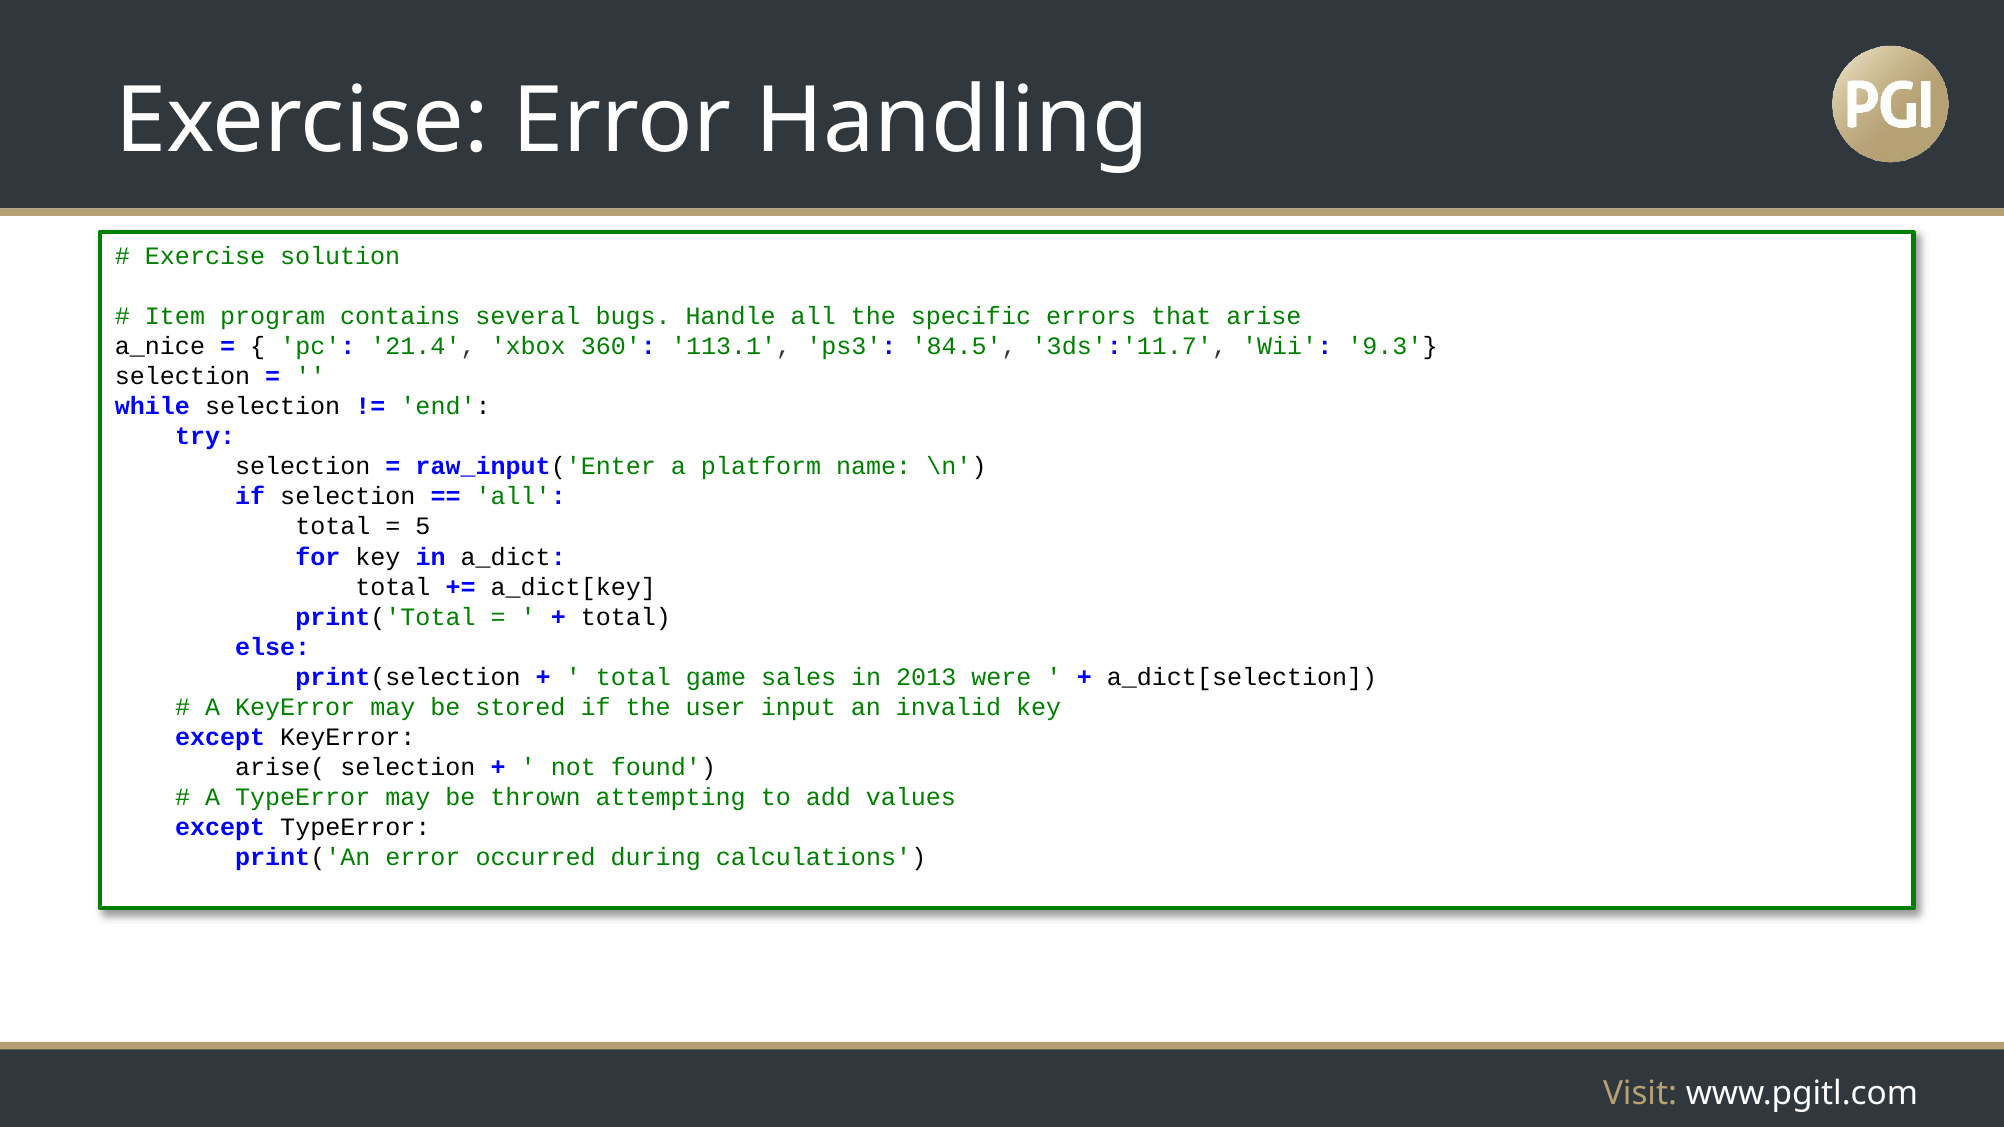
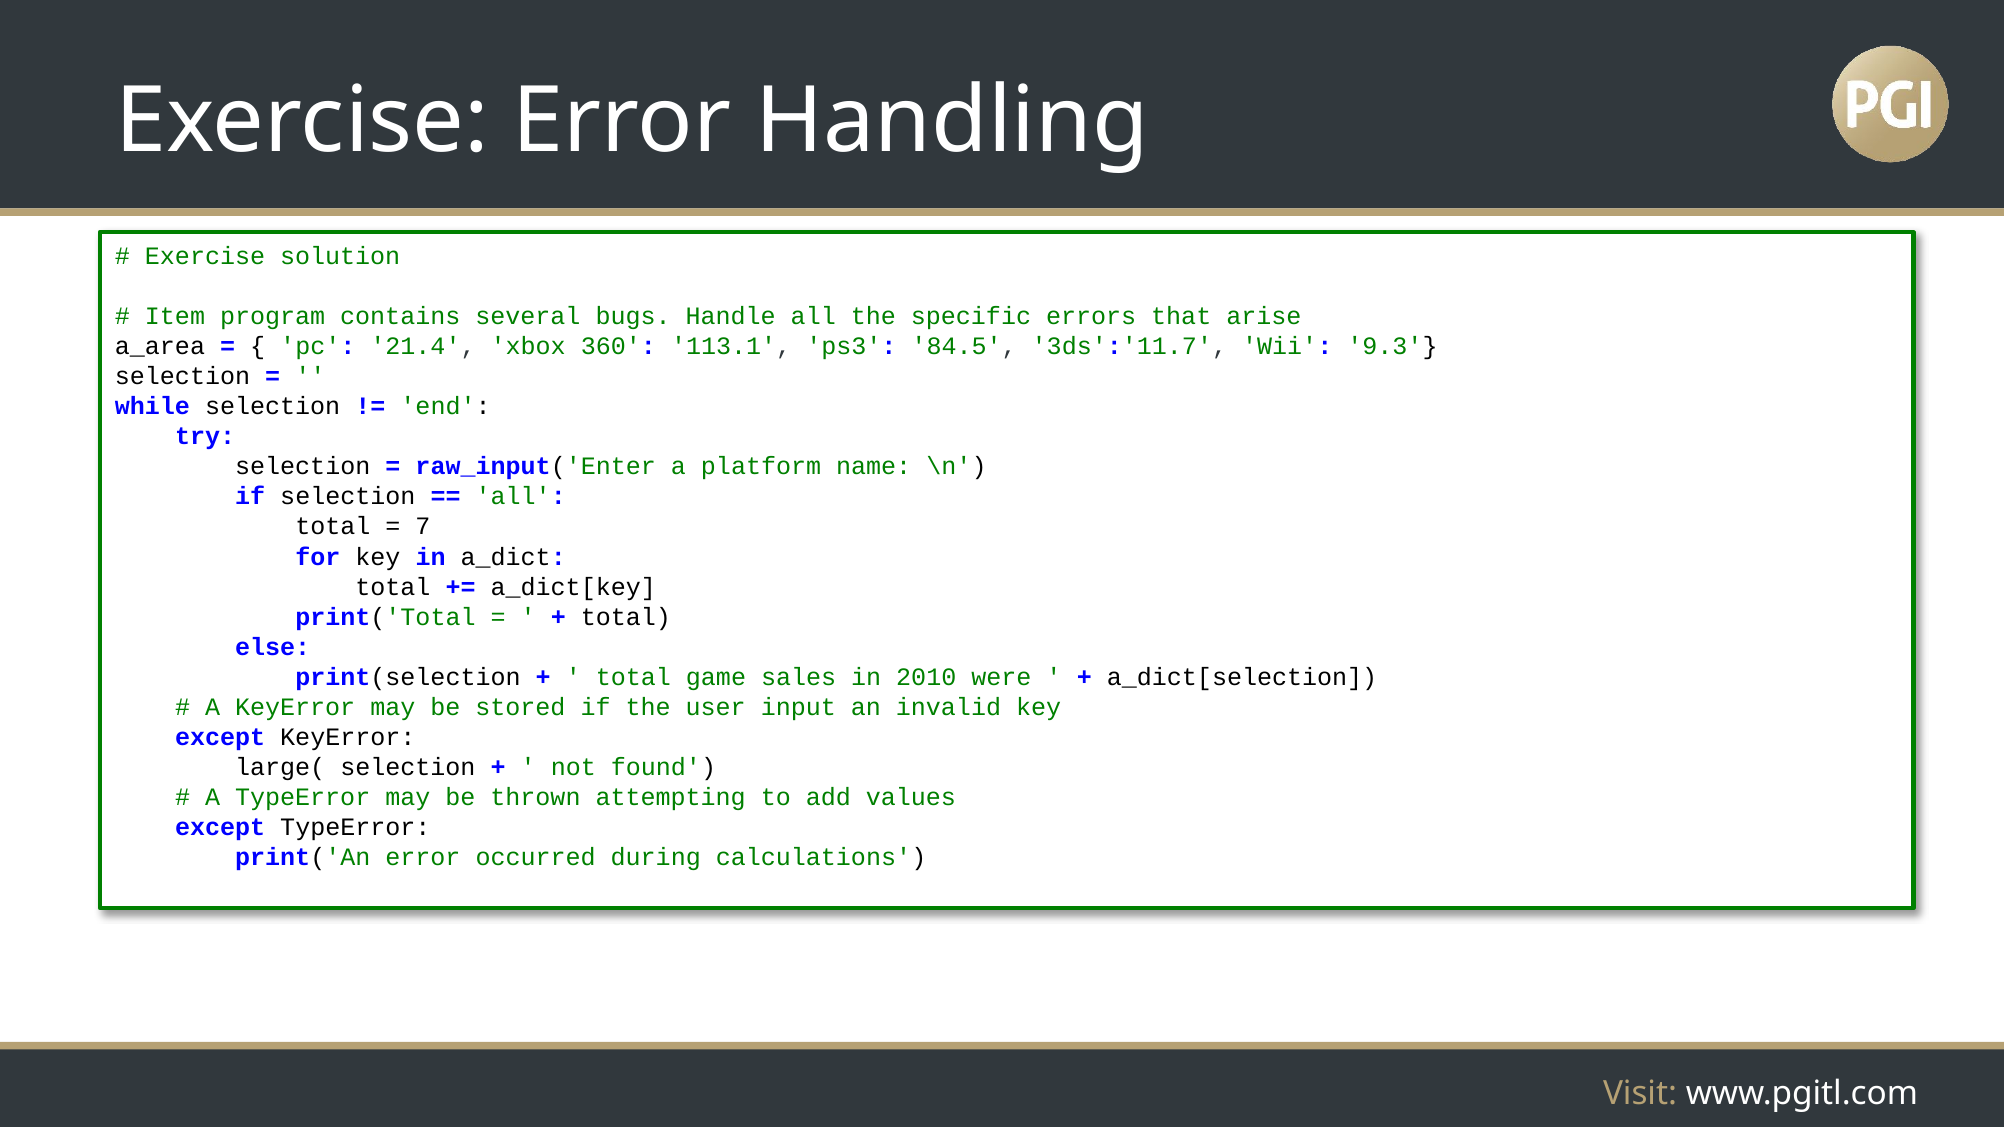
a_nice: a_nice -> a_area
5: 5 -> 7
2013: 2013 -> 2010
arise(: arise( -> large(
